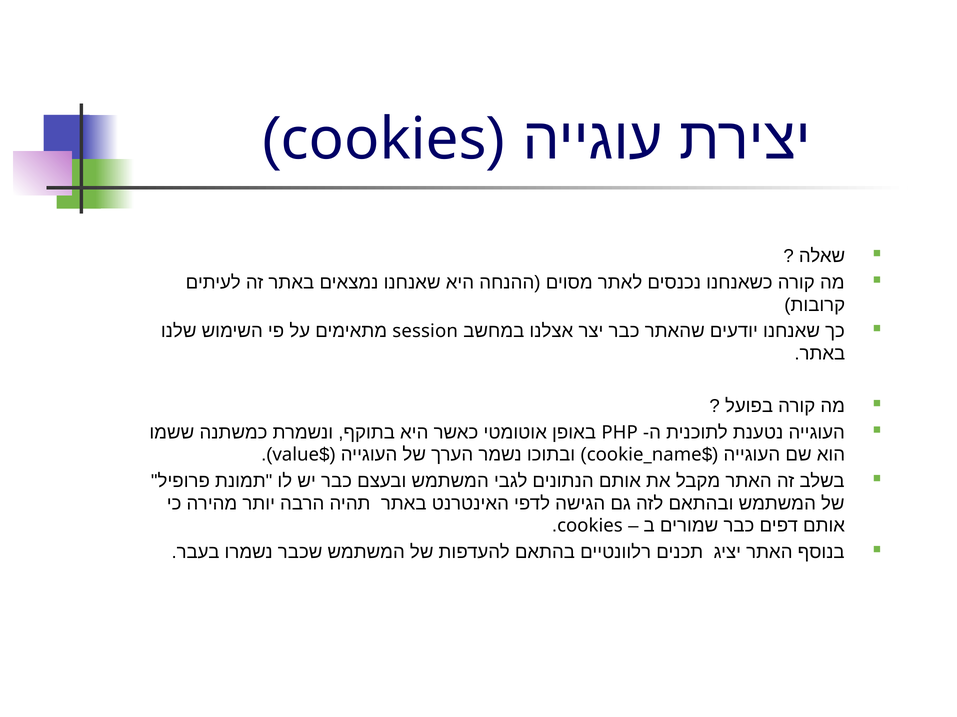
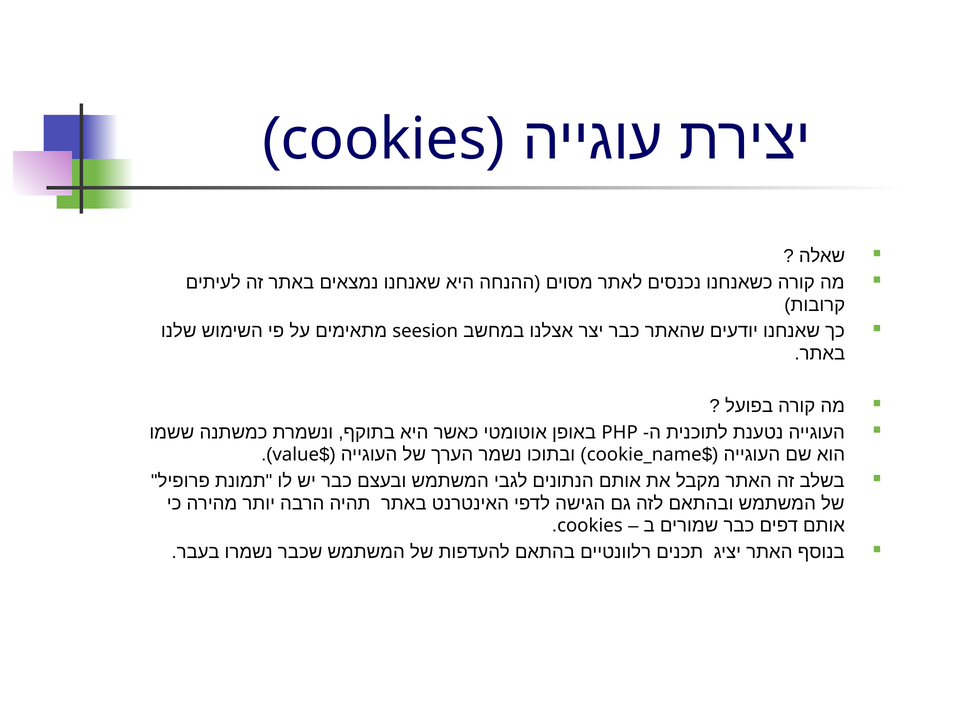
session: session -> seesion
